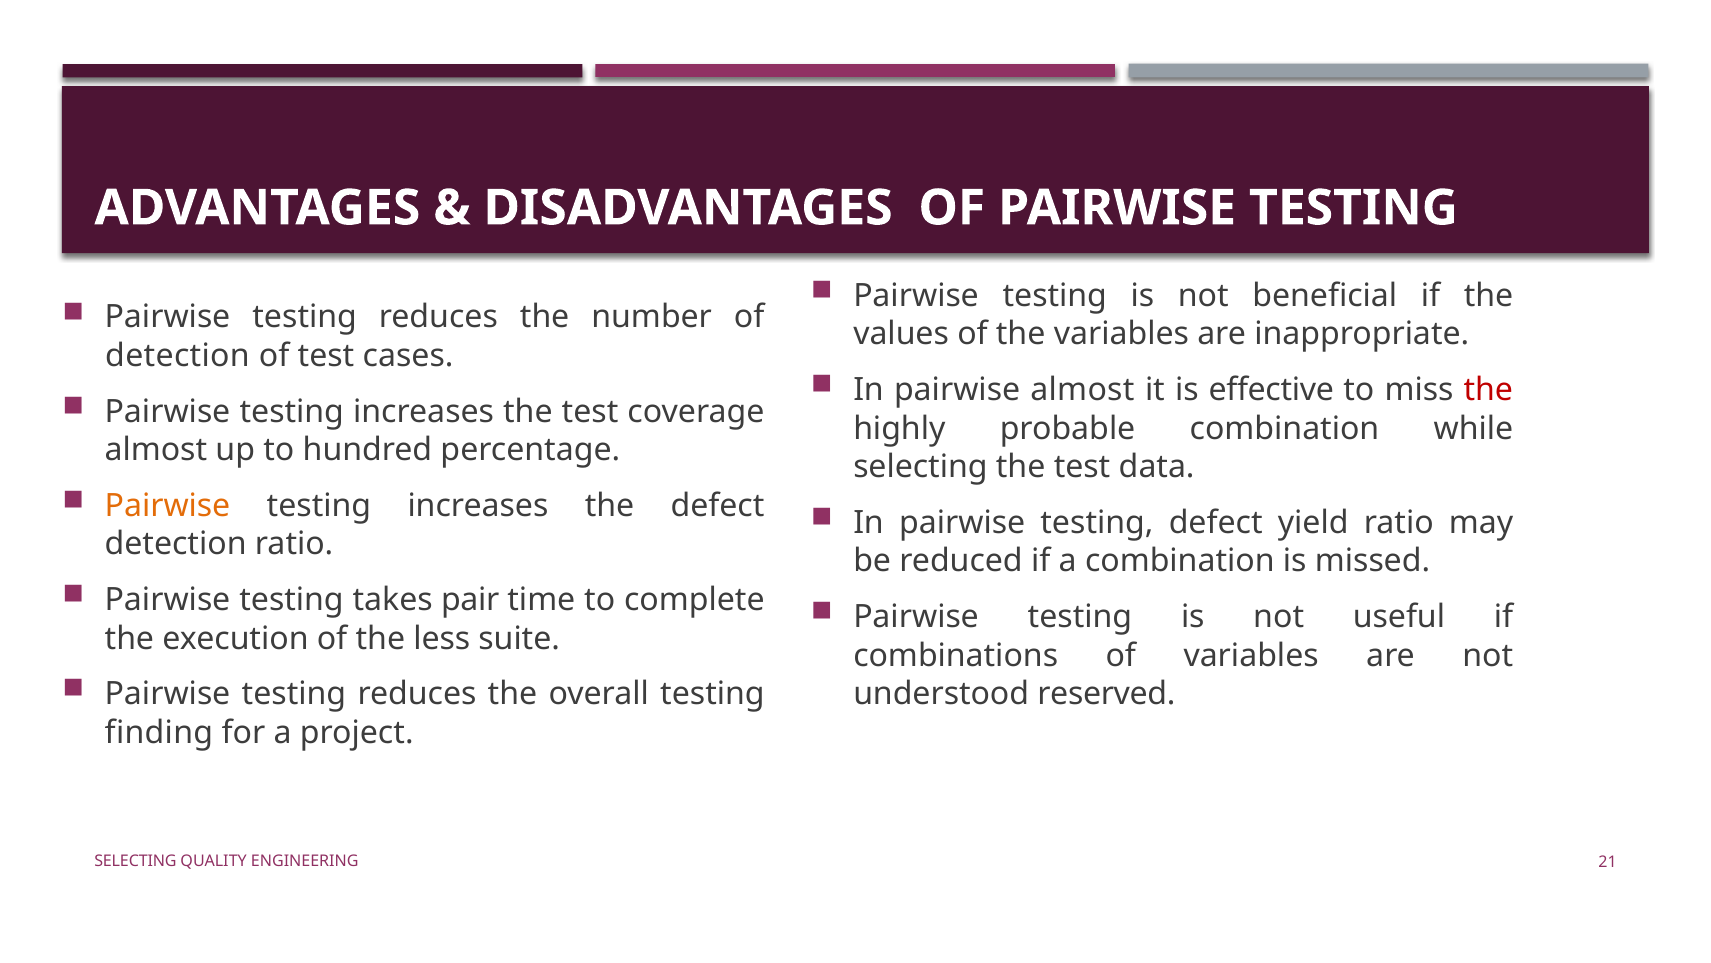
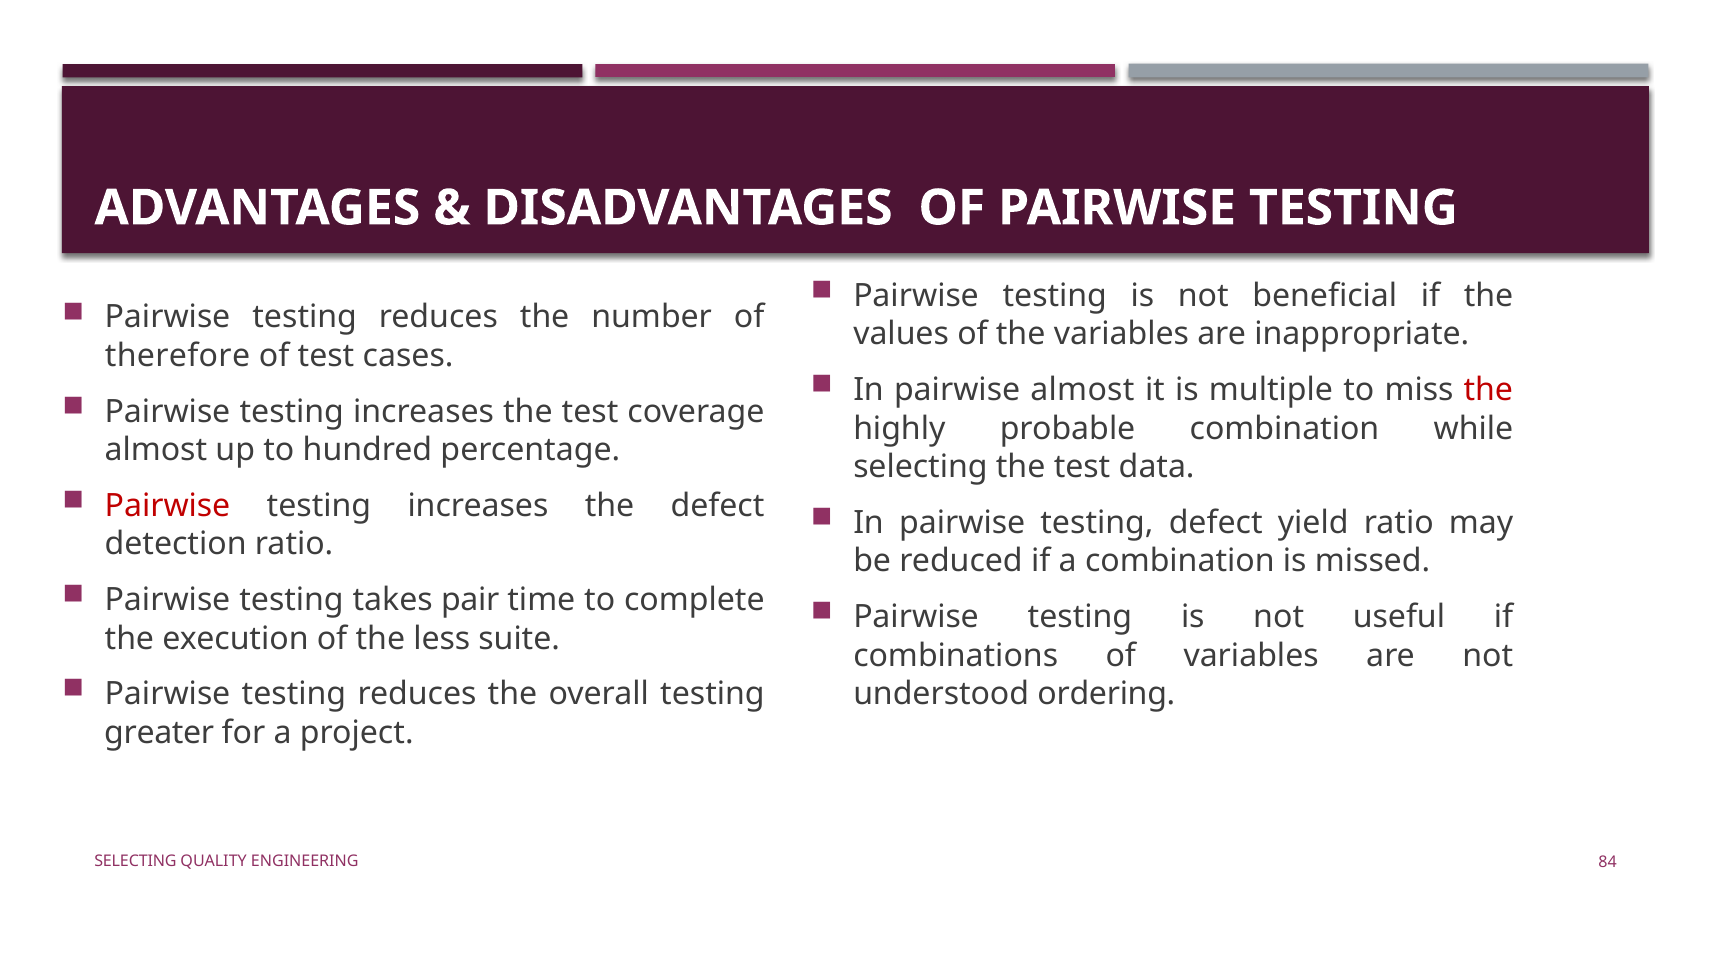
detection at (178, 356): detection -> therefore
effective: effective -> multiple
Pairwise at (168, 505) colour: orange -> red
reserved: reserved -> ordering
finding: finding -> greater
21: 21 -> 84
